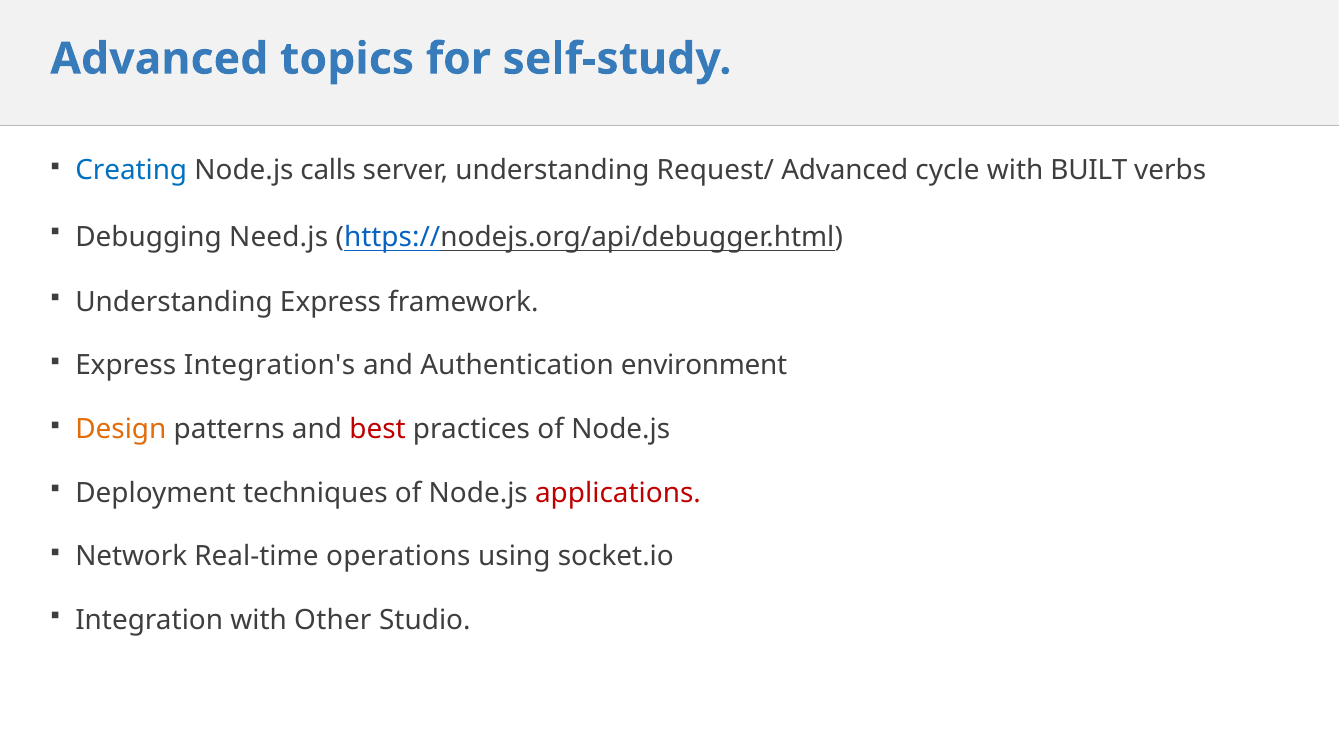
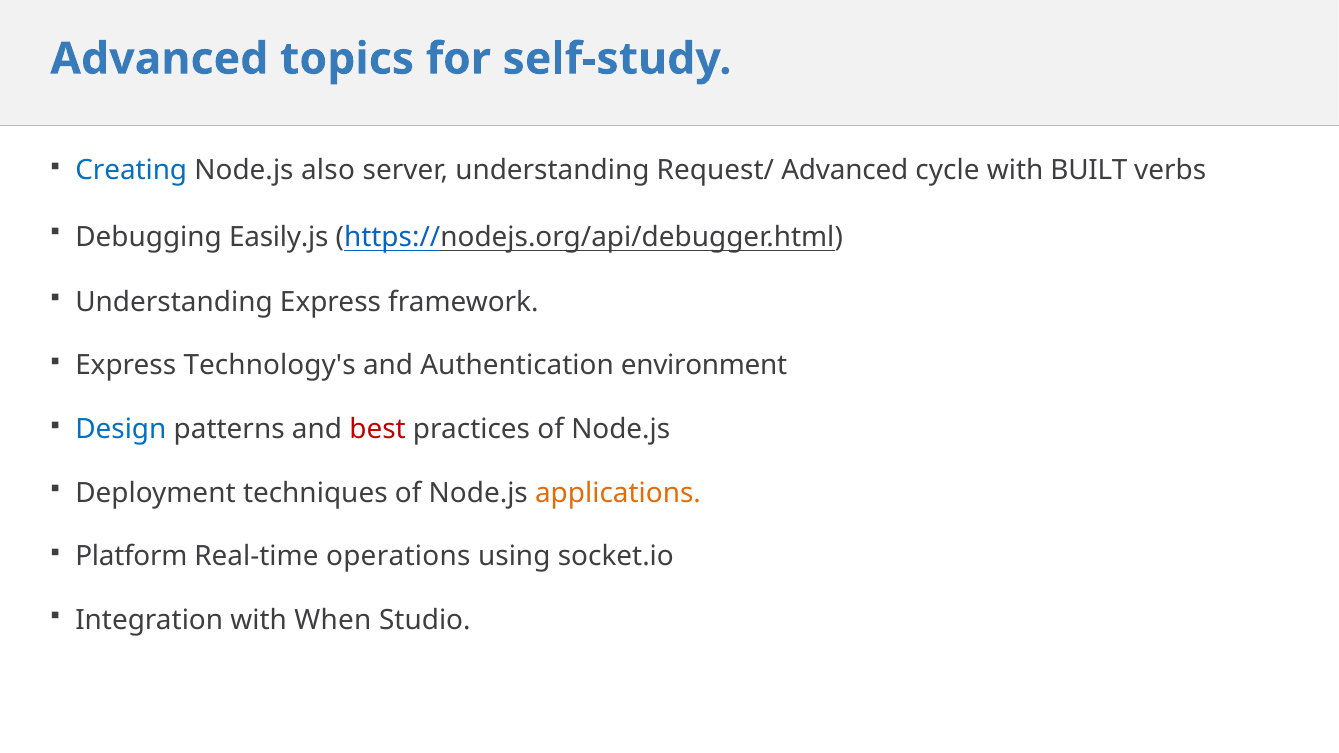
calls: calls -> also
Need.js: Need.js -> Easily.js
Integration's: Integration's -> Technology's
Design colour: orange -> blue
applications colour: red -> orange
Network: Network -> Platform
Other: Other -> When
